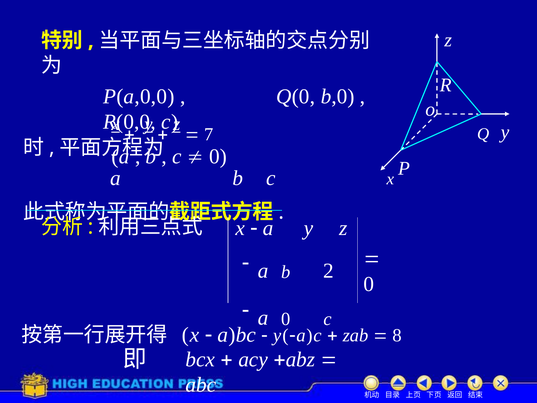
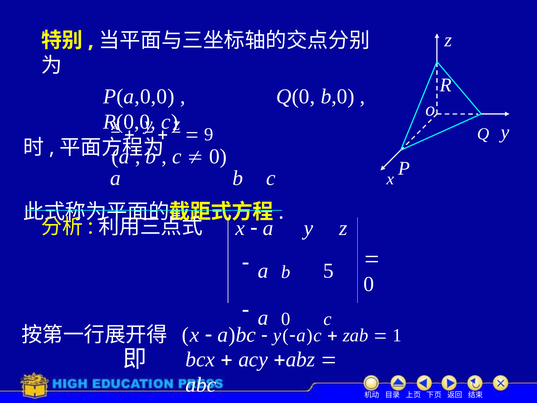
7: 7 -> 9
2: 2 -> 5
8: 8 -> 1
